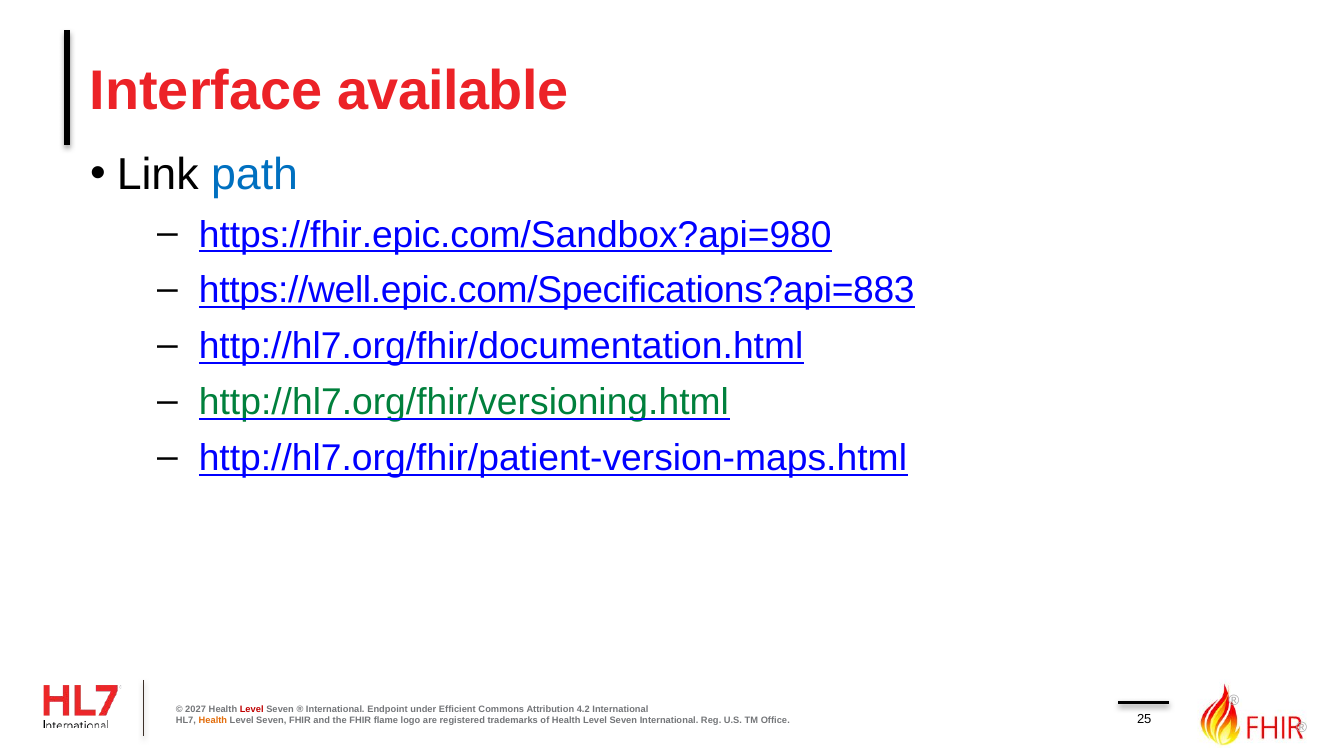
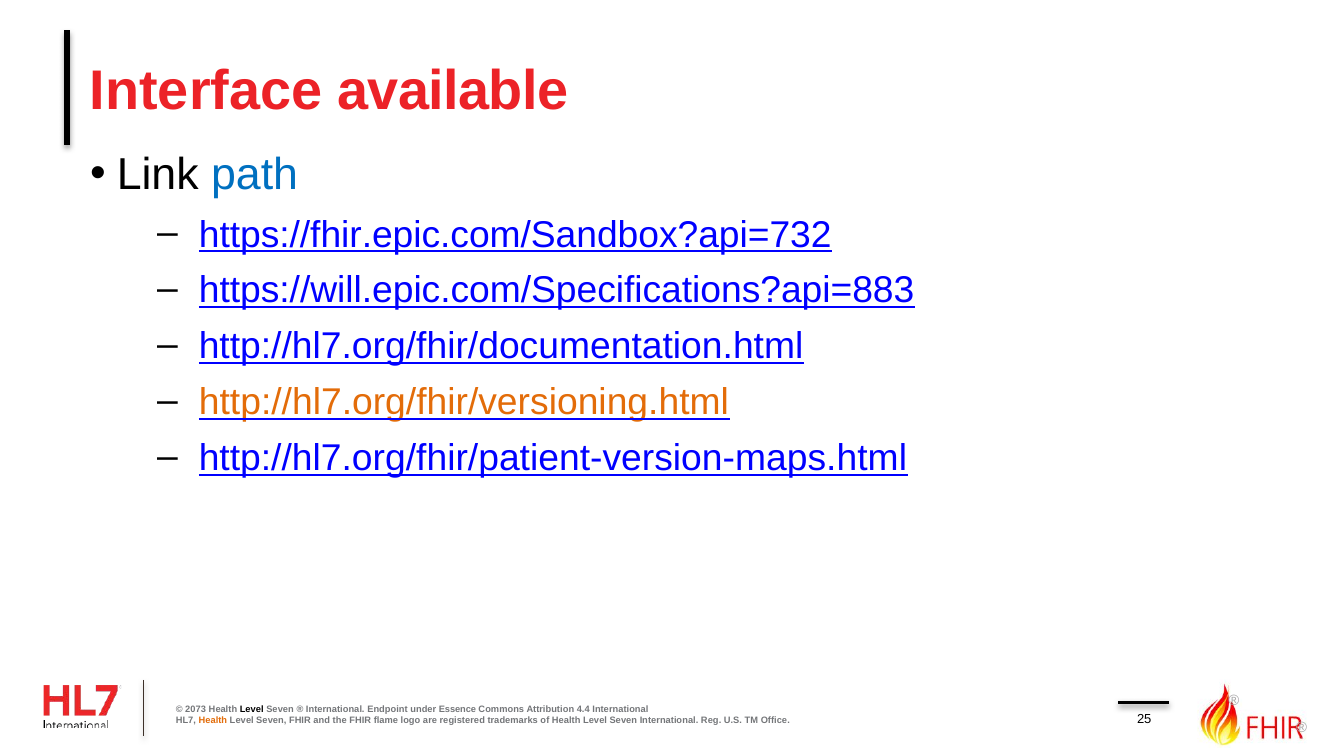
https://fhir.epic.com/Sandbox?api=980: https://fhir.epic.com/Sandbox?api=980 -> https://fhir.epic.com/Sandbox?api=732
https://well.epic.com/Specifications?api=883: https://well.epic.com/Specifications?api=883 -> https://will.epic.com/Specifications?api=883
http://hl7.org/fhir/versioning.html colour: green -> orange
2027: 2027 -> 2073
Level at (252, 710) colour: red -> black
Efficient: Efficient -> Essence
4.2: 4.2 -> 4.4
